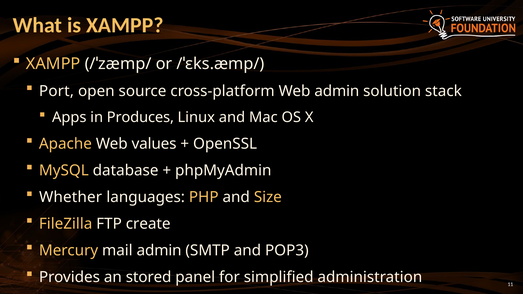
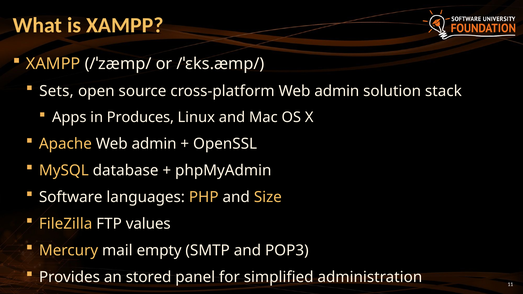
Port: Port -> Sets
Apache Web values: values -> admin
Whether: Whether -> Software
create: create -> values
mail admin: admin -> empty
